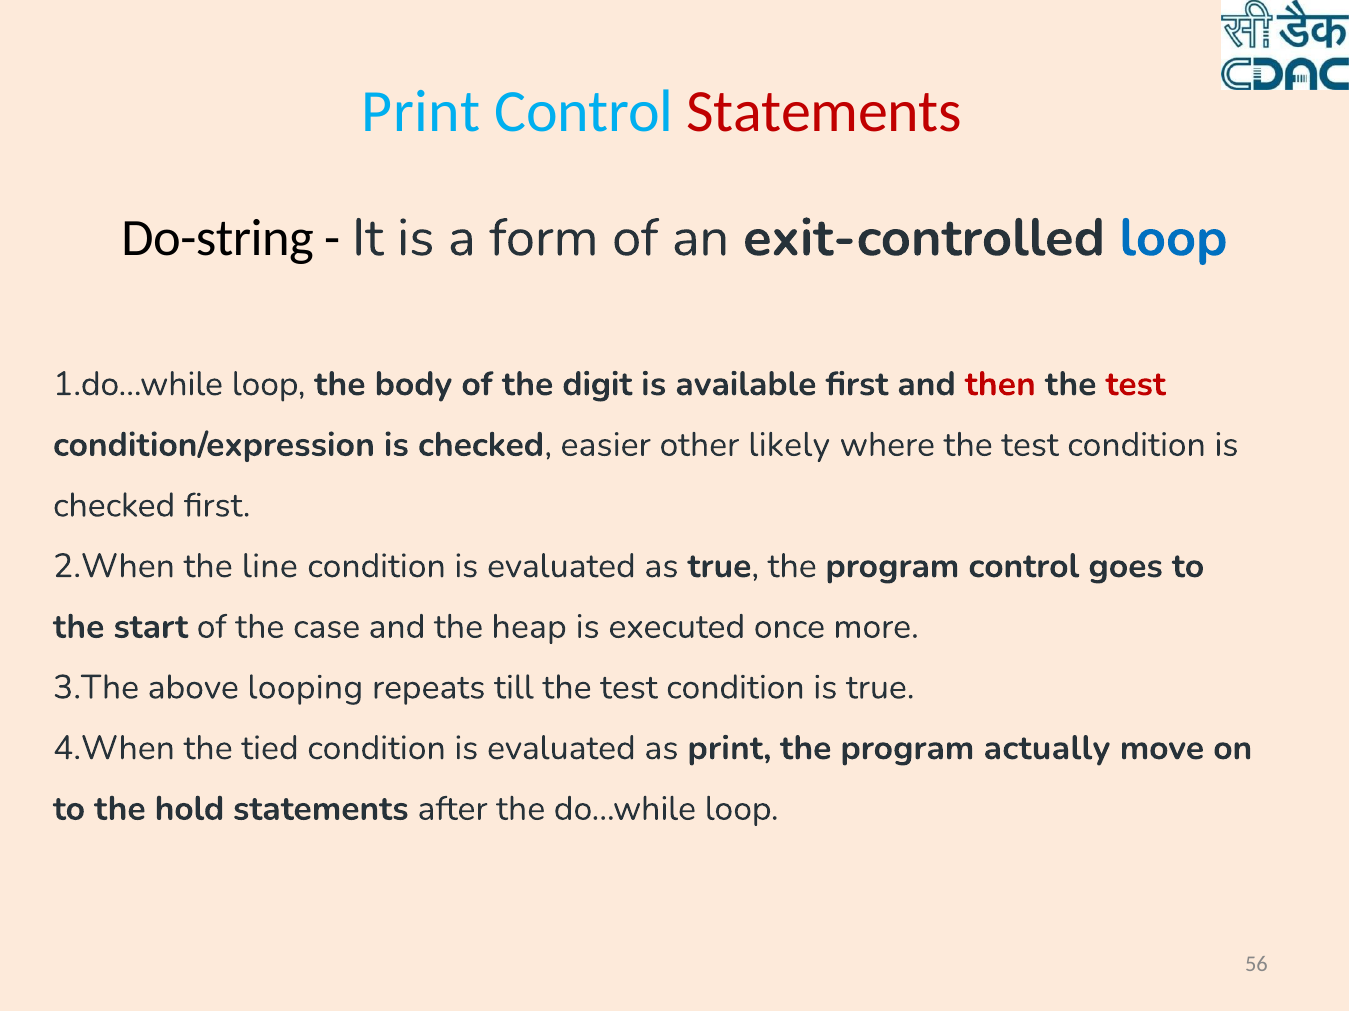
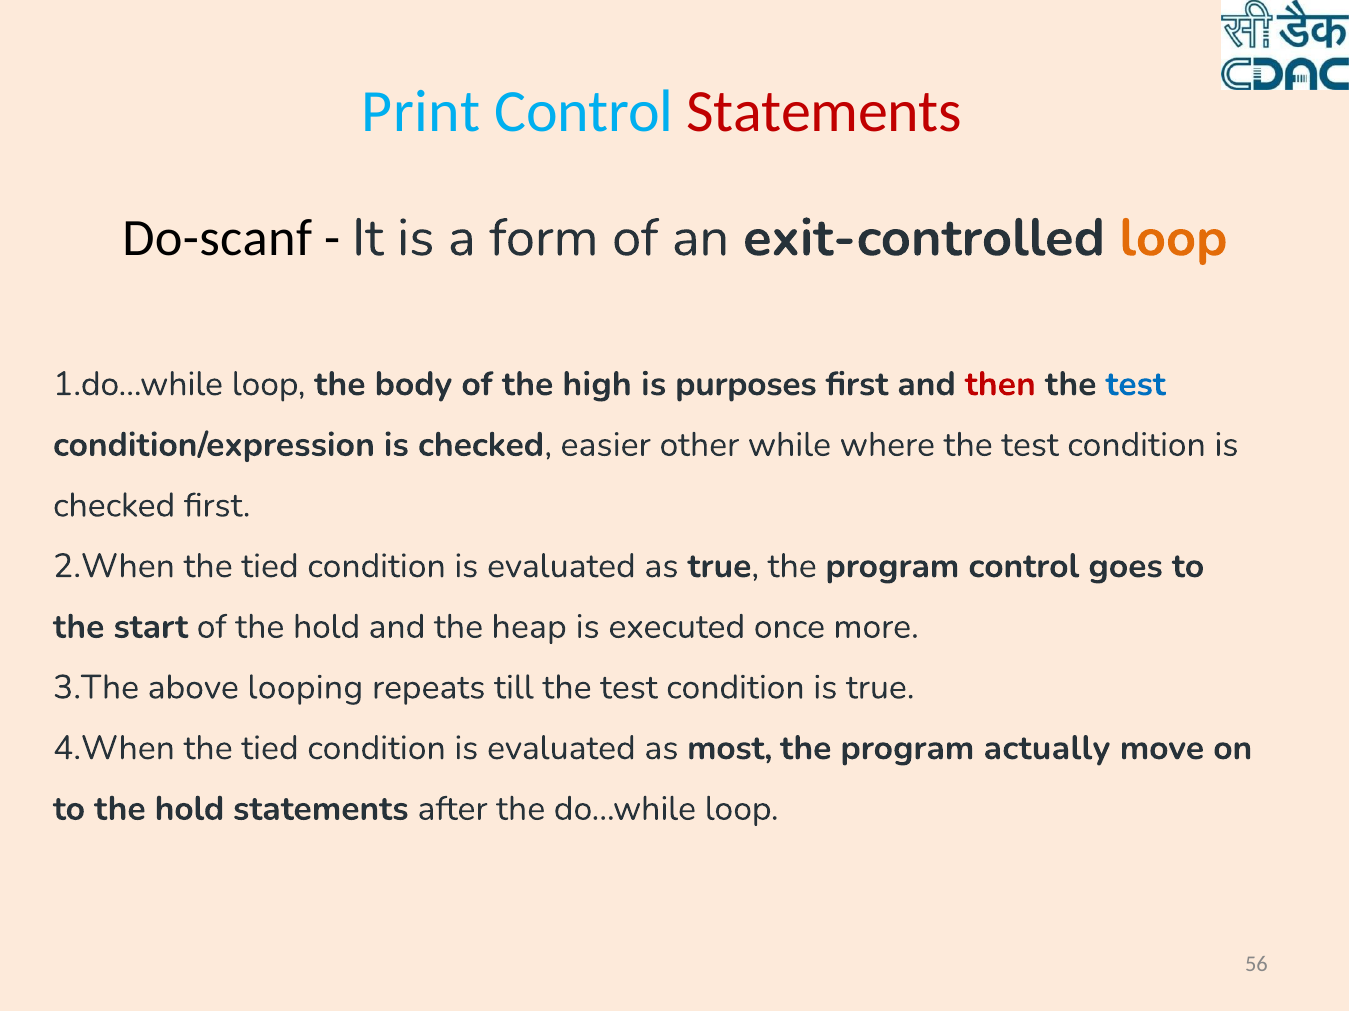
Do-string: Do-string -> Do-scanf
loop at (1173, 238) colour: blue -> orange
digit: digit -> high
available: available -> purposes
test at (1136, 384) colour: red -> blue
likely: likely -> while
line at (270, 566): line -> tied
of the case: case -> hold
as print: print -> most
